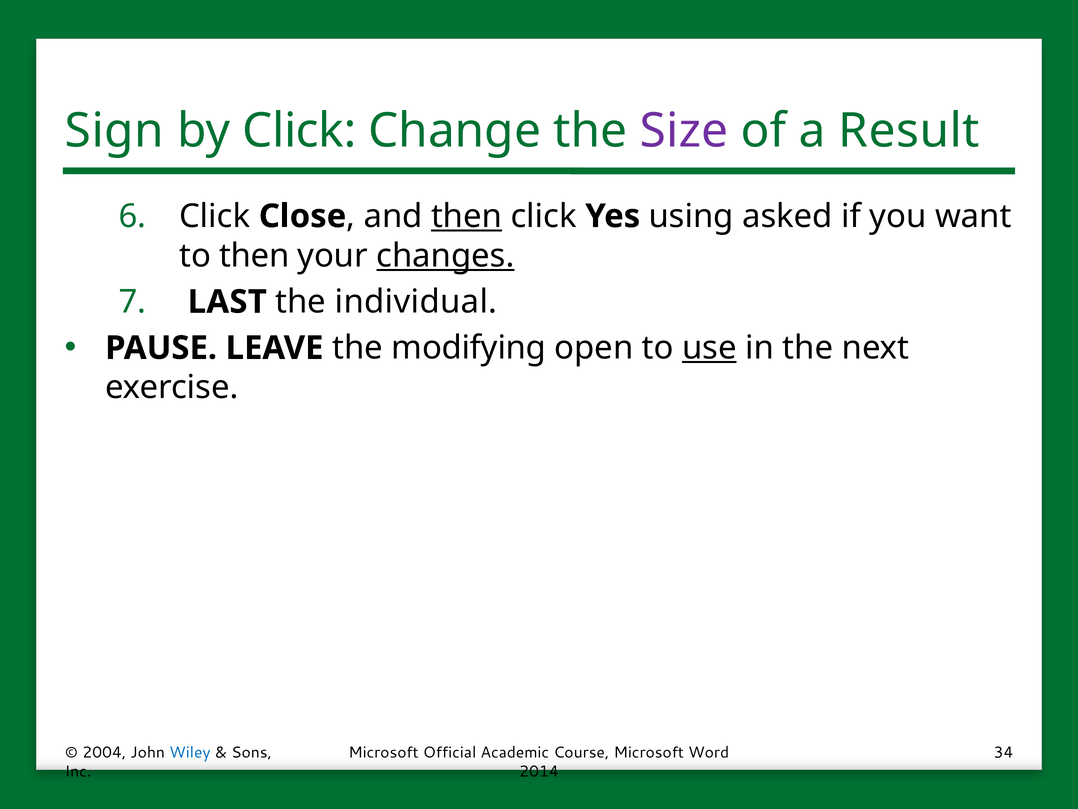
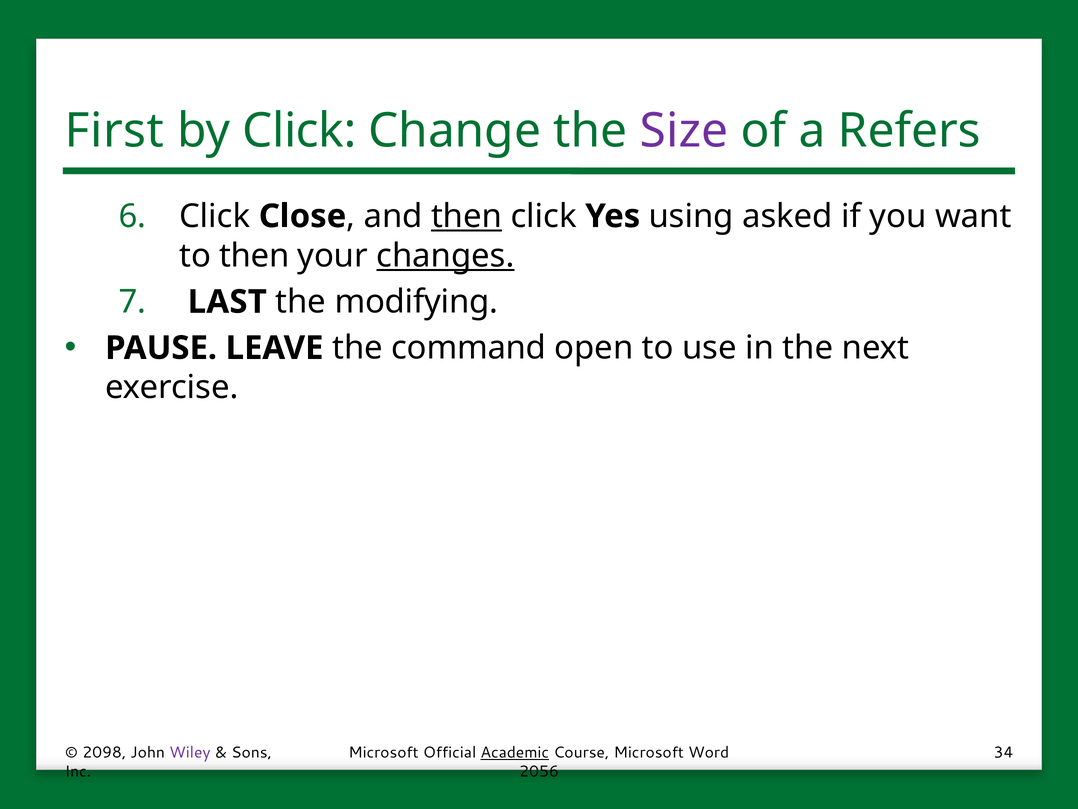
Sign: Sign -> First
Result: Result -> Refers
individual: individual -> modifying
modifying: modifying -> command
use underline: present -> none
2004: 2004 -> 2098
Wiley colour: blue -> purple
Academic underline: none -> present
2014: 2014 -> 2056
